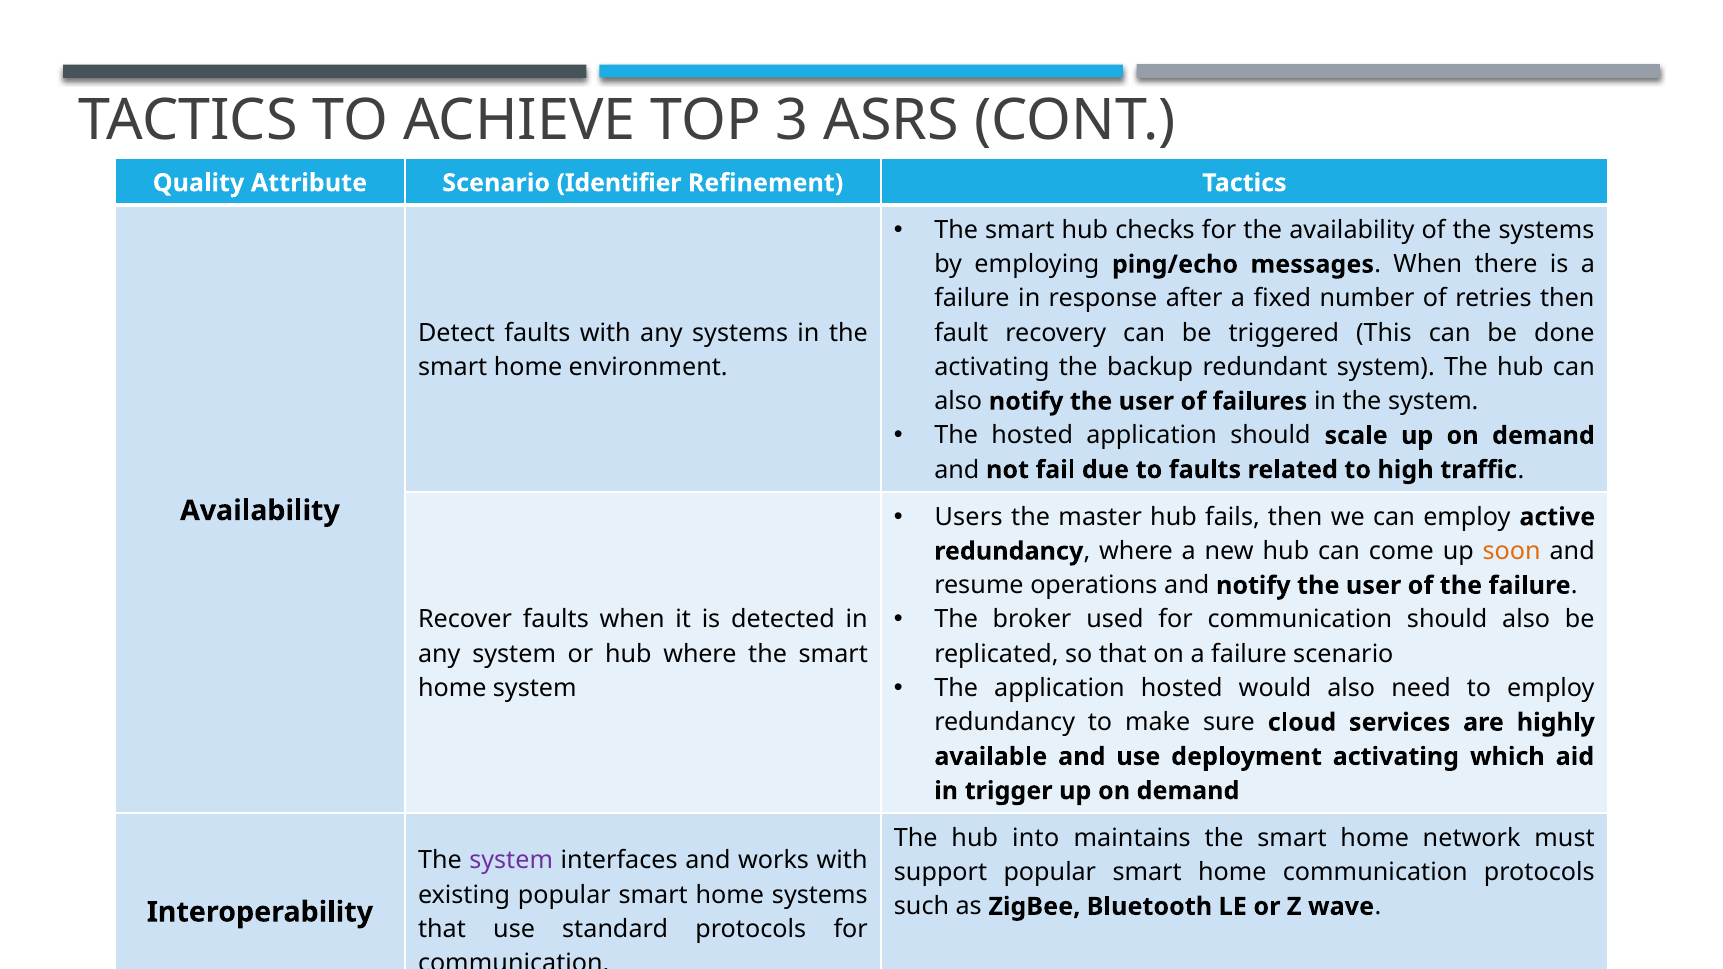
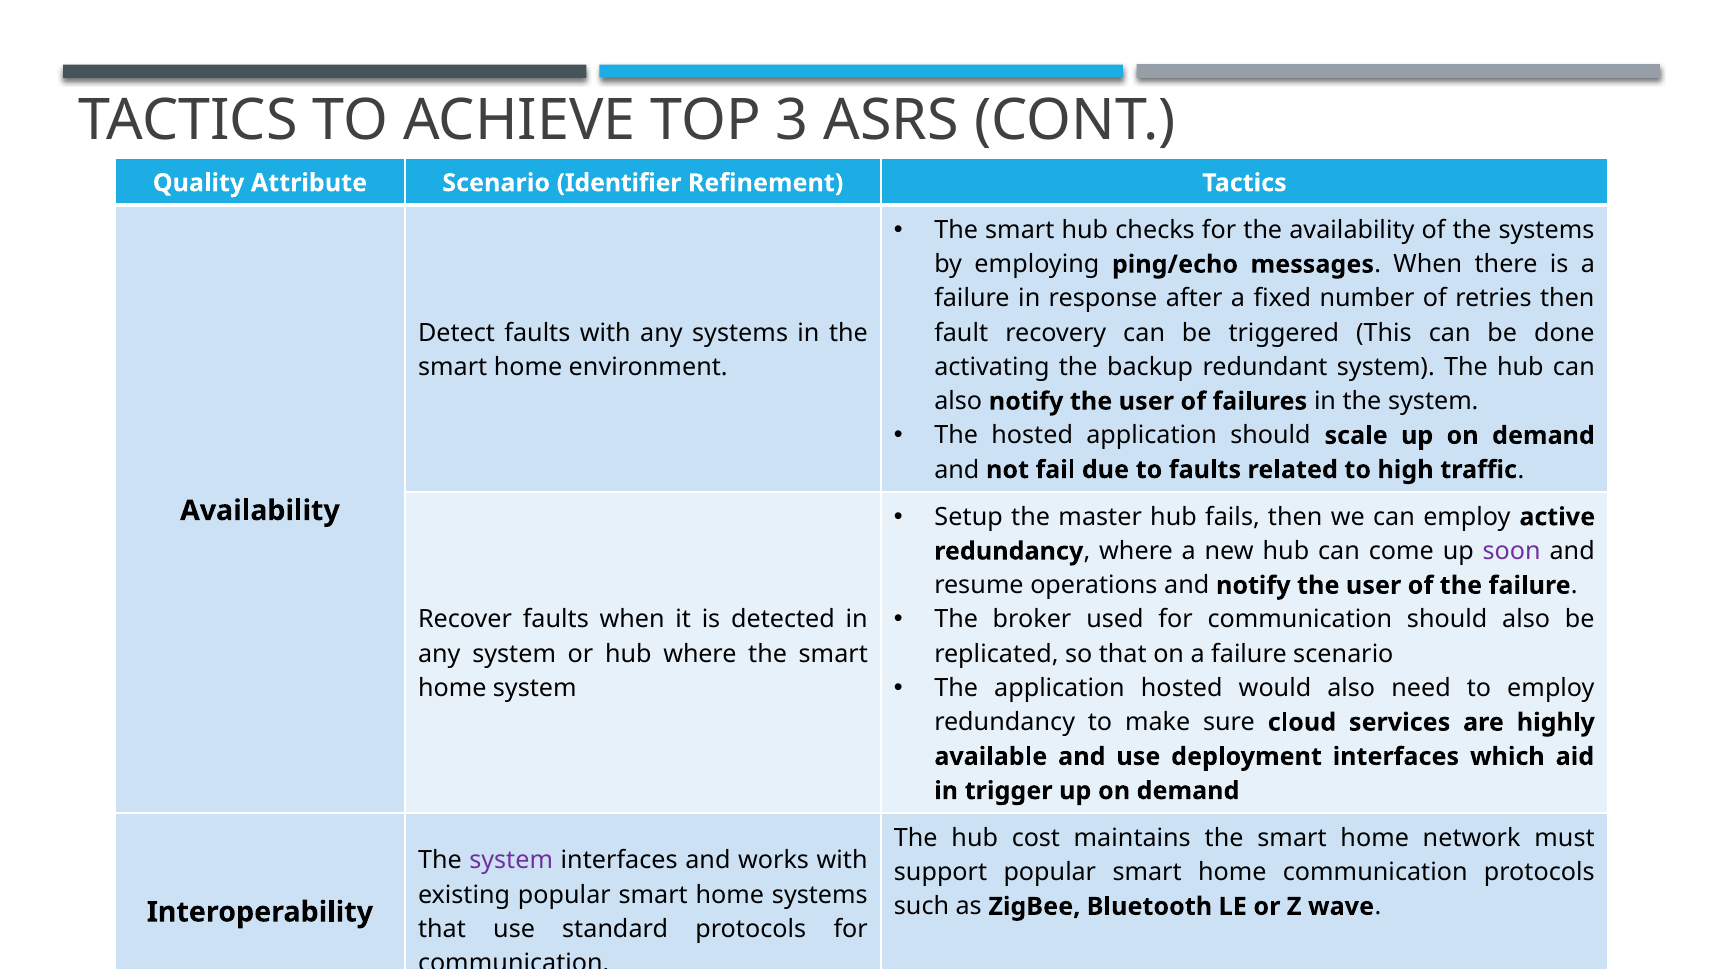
Users: Users -> Setup
soon colour: orange -> purple
deployment activating: activating -> interfaces
into: into -> cost
